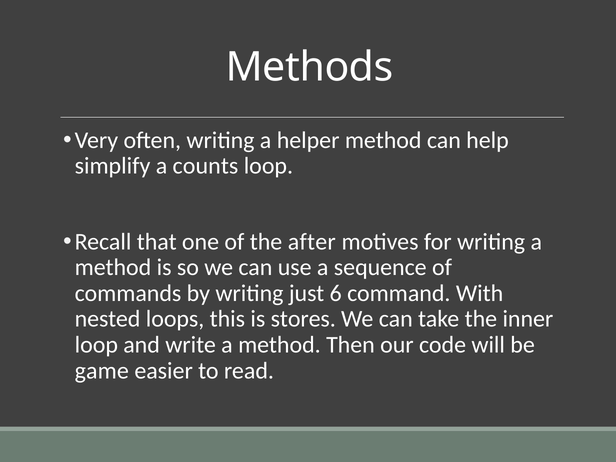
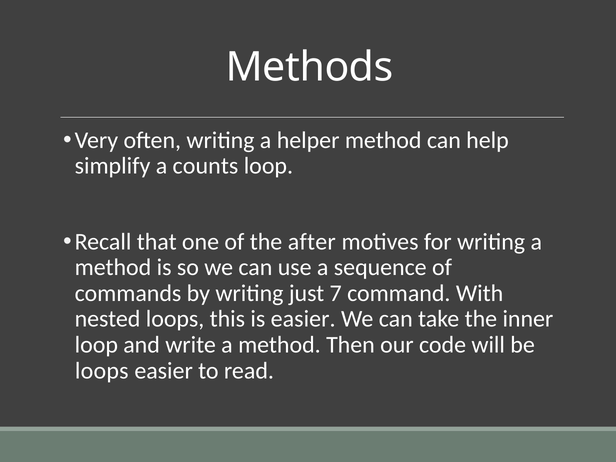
6: 6 -> 7
is stores: stores -> easier
game at (102, 371): game -> loops
